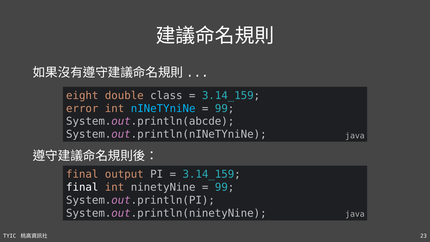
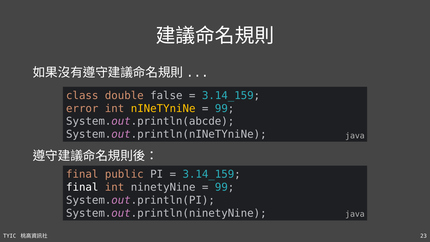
eight: eight -> class
class: class -> false
nINeTYniNe at (163, 108) colour: light blue -> yellow
output: output -> public
